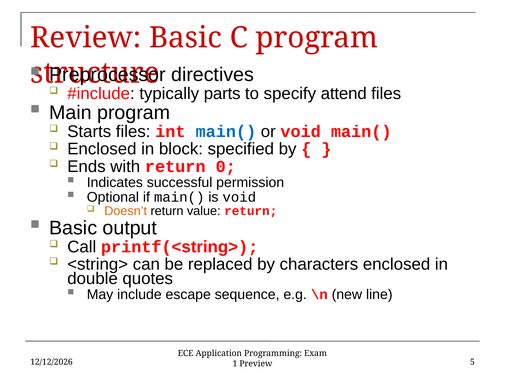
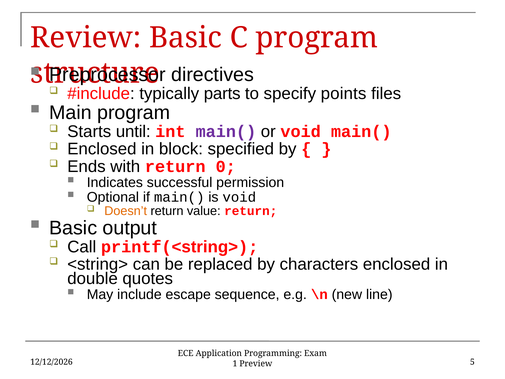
attend: attend -> points
Starts files: files -> until
main( at (226, 131) colour: blue -> purple
